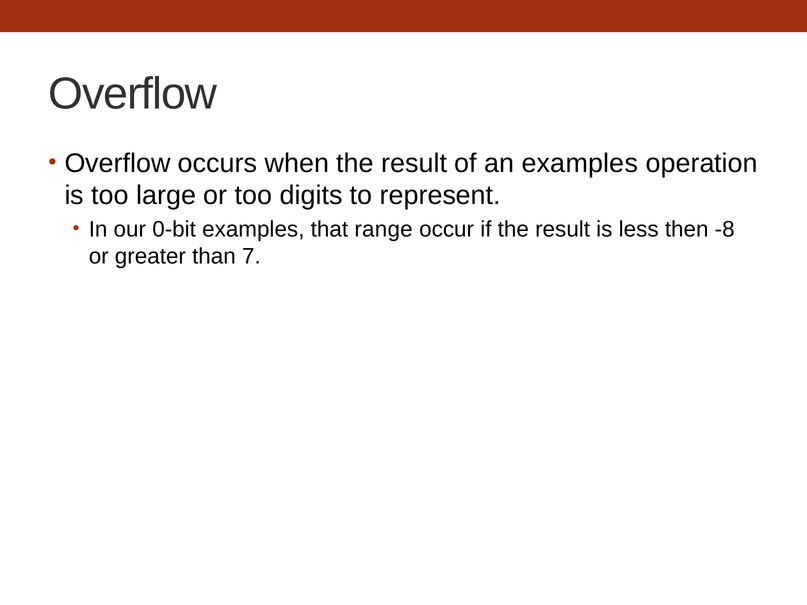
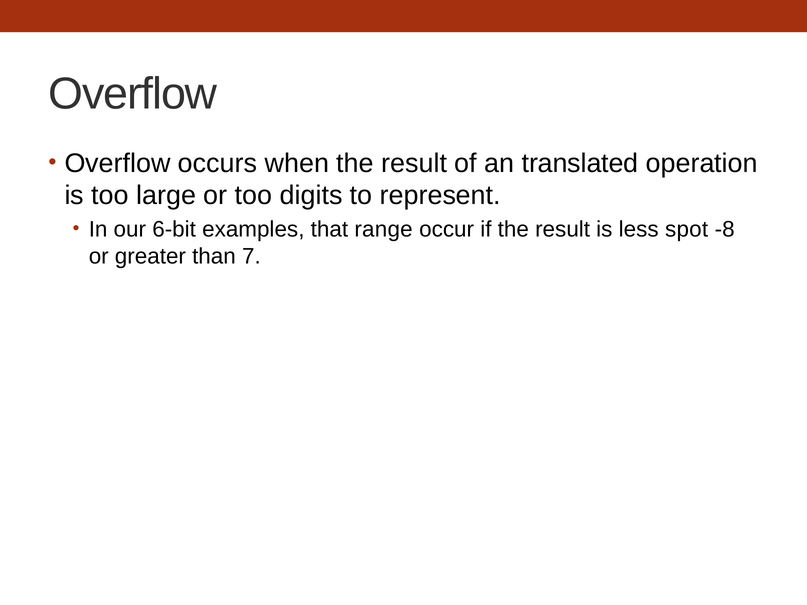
an examples: examples -> translated
0-bit: 0-bit -> 6-bit
then: then -> spot
